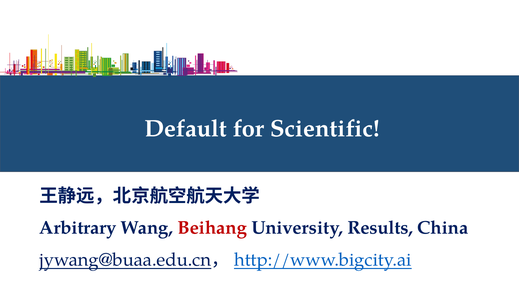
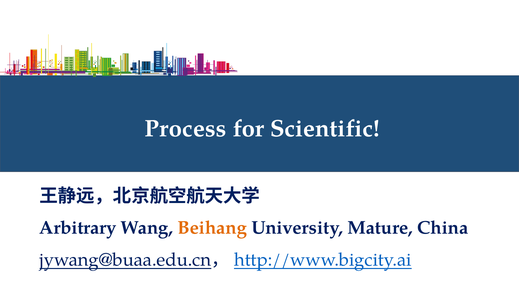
Default: Default -> Process
Beihang colour: red -> orange
Results: Results -> Mature
